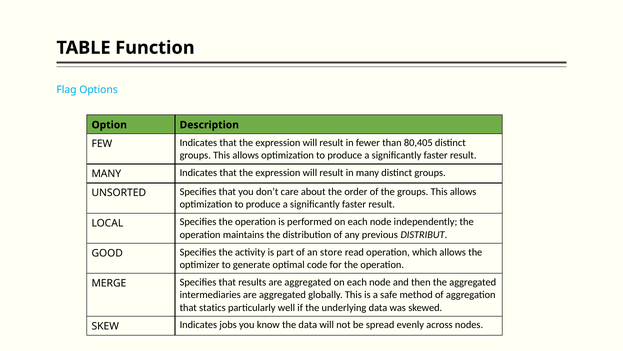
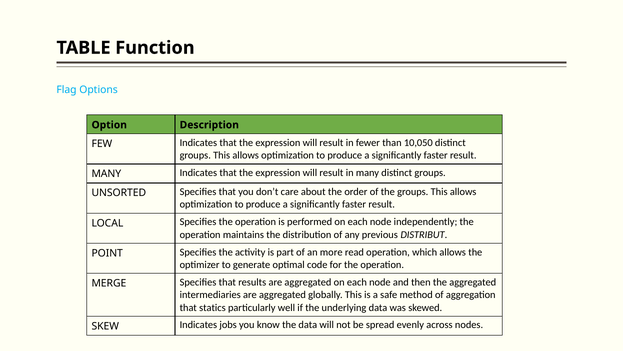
80,405: 80,405 -> 10,050
GOOD: GOOD -> POINT
store: store -> more
